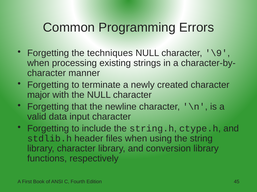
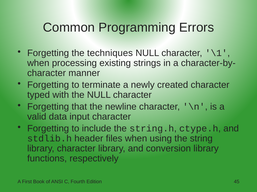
\9: \9 -> \1
major: major -> typed
